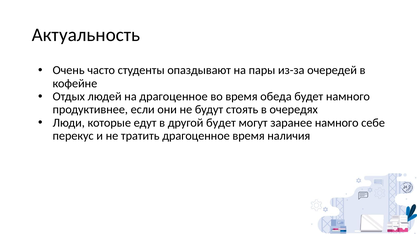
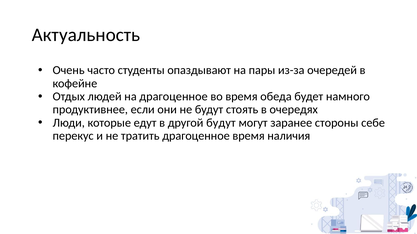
другой будет: будет -> будут
заранее намного: намного -> стороны
